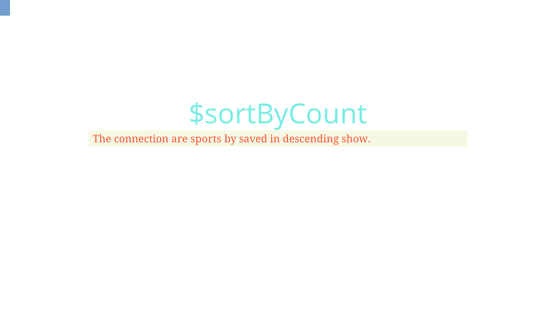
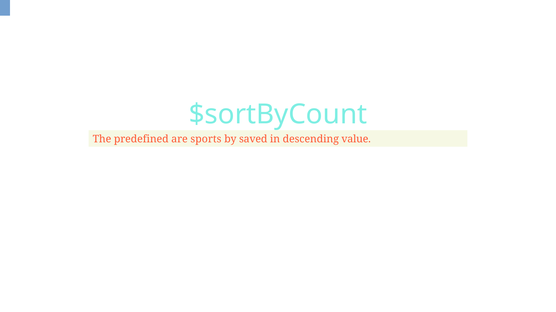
connection: connection -> predefined
show: show -> value
